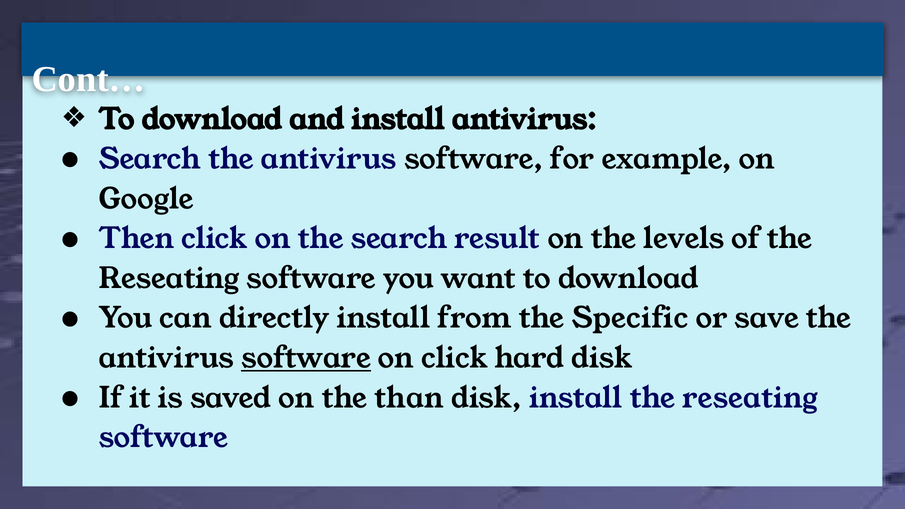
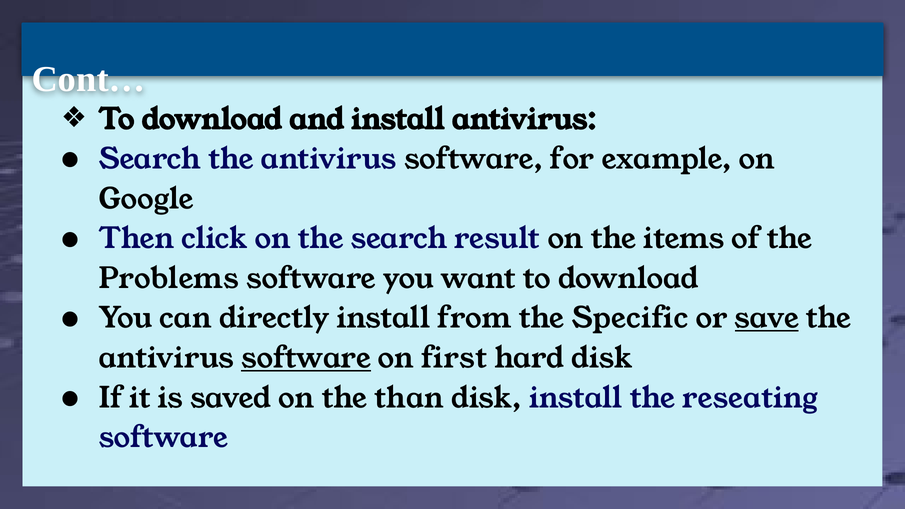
levels: levels -> items
Reseating at (169, 279): Reseating -> Problems
save underline: none -> present
on click: click -> first
